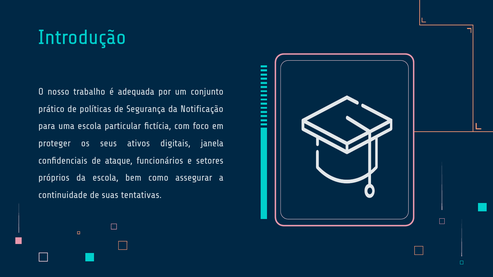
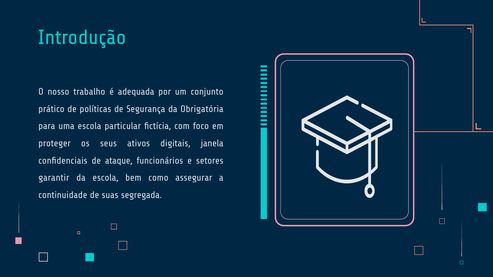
Notificação: Notificação -> Obrigatória
próprios: próprios -> garantir
tentativas: tentativas -> segregada
